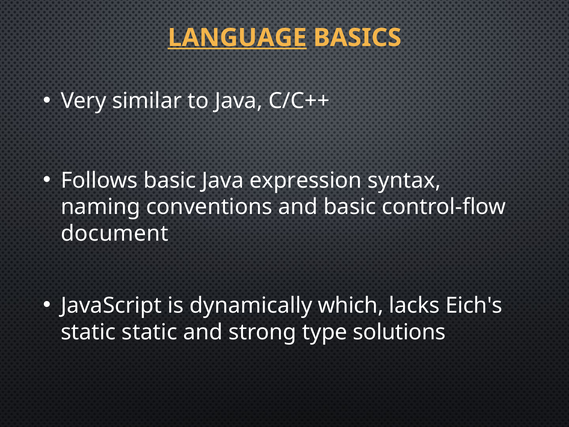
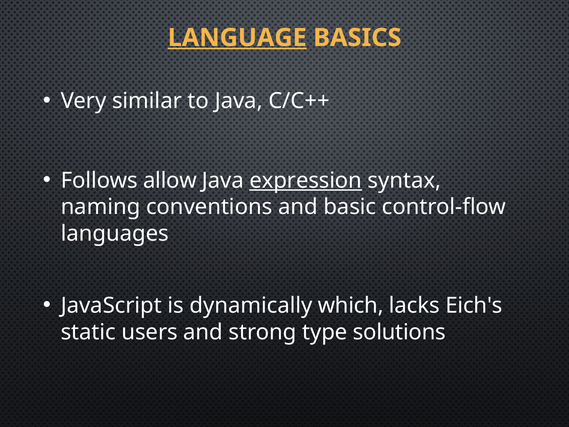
Follows basic: basic -> allow
expression underline: none -> present
document: document -> languages
static static: static -> users
